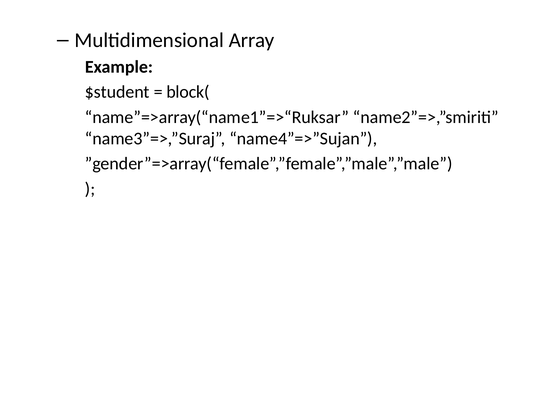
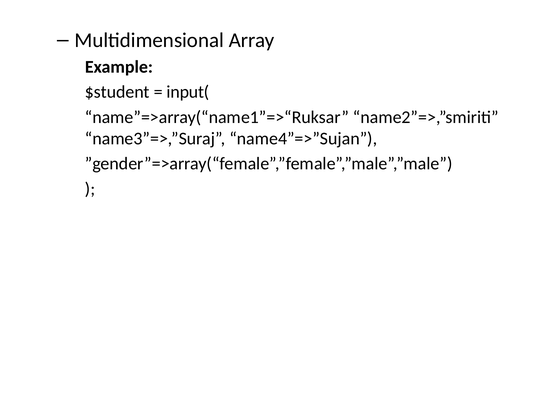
block(: block( -> input(
